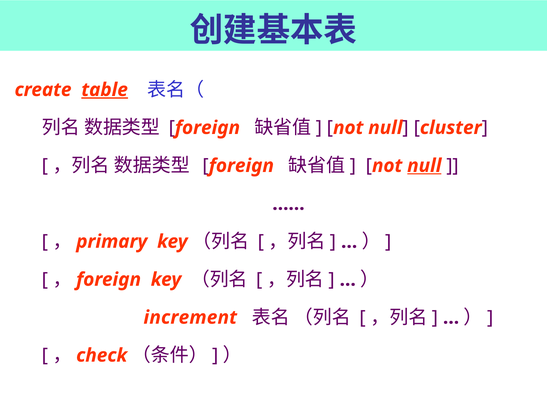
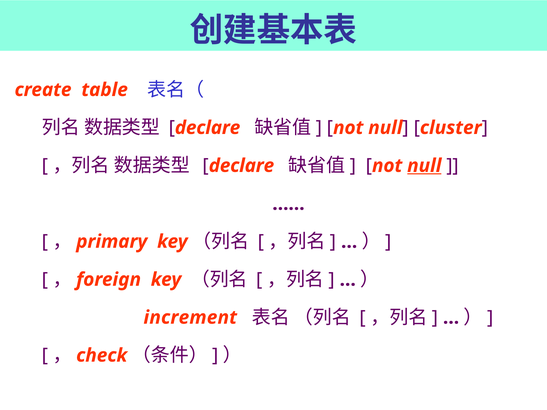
table underline: present -> none
foreign at (207, 128): foreign -> declare
foreign at (241, 166): foreign -> declare
